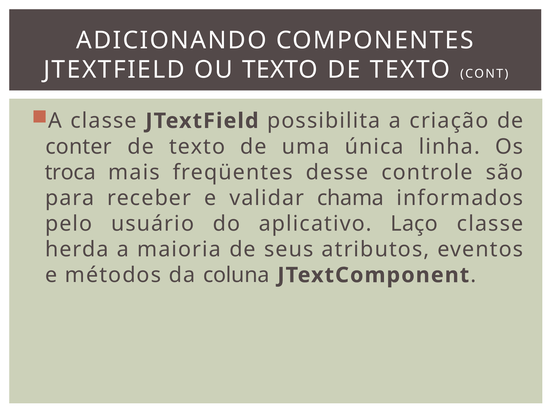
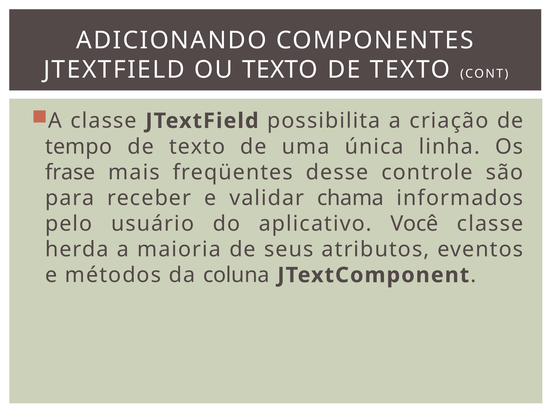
conter: conter -> tempo
troca: troca -> frase
Laço: Laço -> Você
